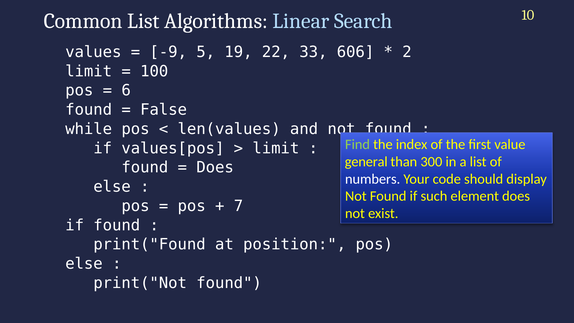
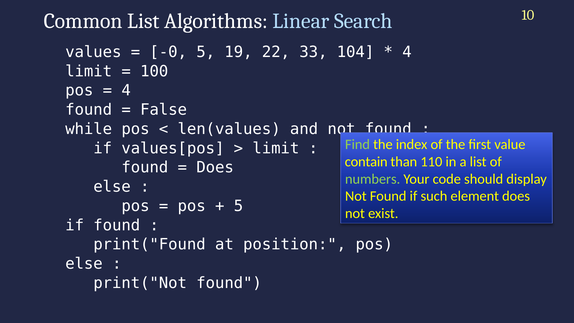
-9: -9 -> -0
606: 606 -> 104
2 at (407, 52): 2 -> 4
6 at (126, 90): 6 -> 4
general: general -> contain
300: 300 -> 110
numbers colour: white -> light green
7 at (238, 206): 7 -> 5
